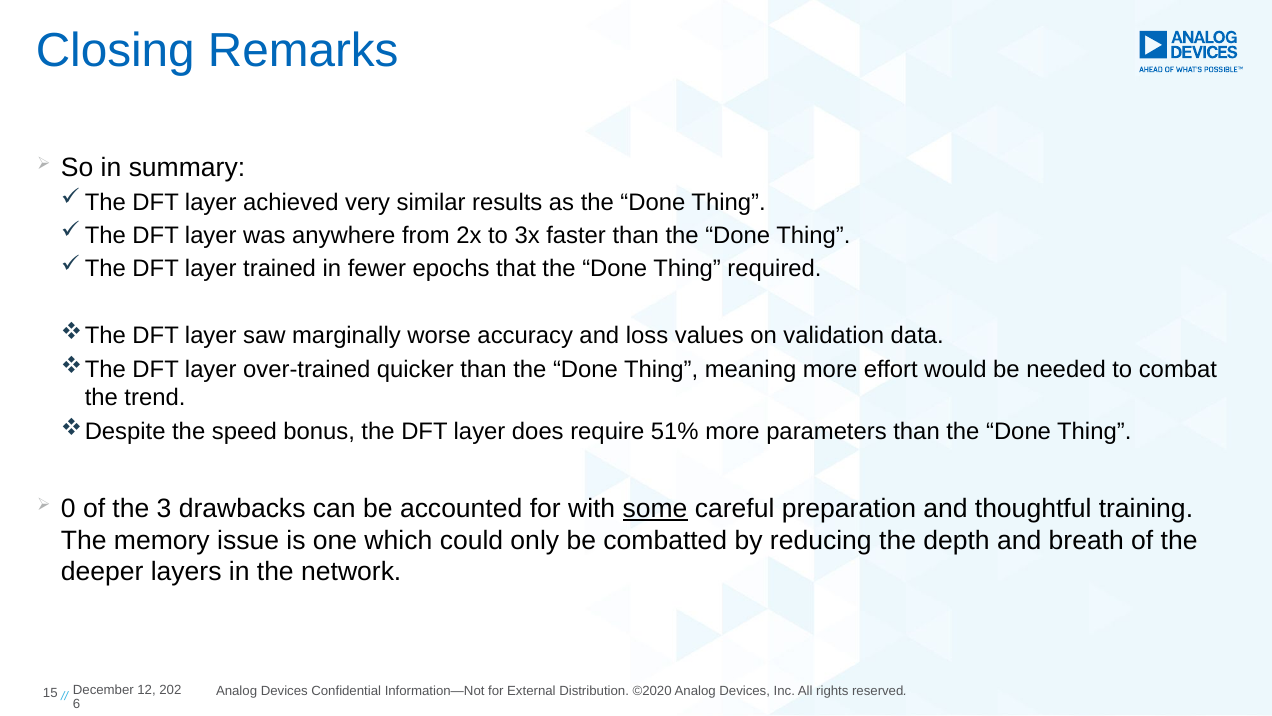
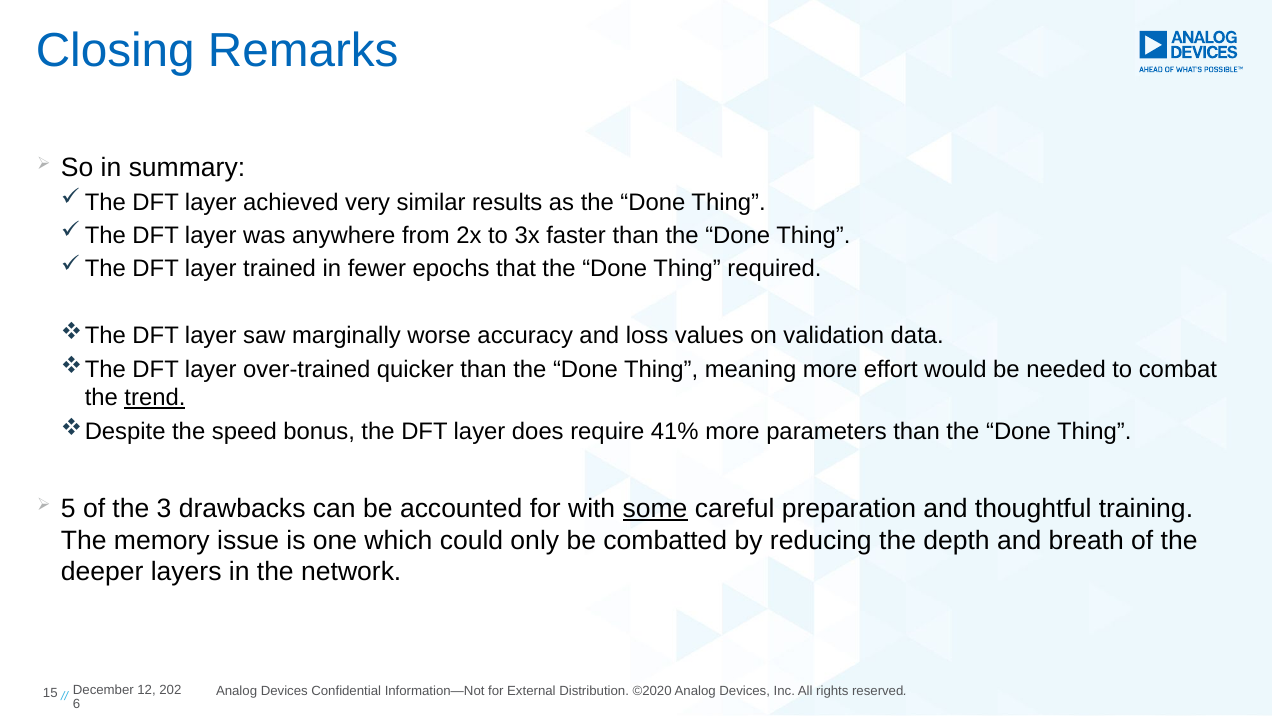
trend underline: none -> present
51%: 51% -> 41%
0: 0 -> 5
